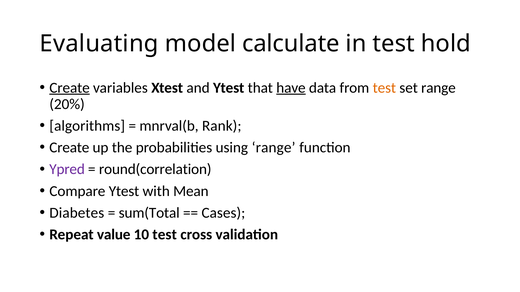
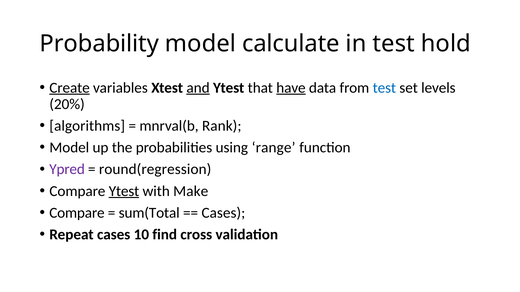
Evaluating: Evaluating -> Probability
and underline: none -> present
test at (384, 88) colour: orange -> blue
set range: range -> levels
Create at (69, 148): Create -> Model
round(correlation: round(correlation -> round(regression
Ytest at (124, 191) underline: none -> present
Mean: Mean -> Make
Diabetes at (77, 213): Diabetes -> Compare
Repeat value: value -> cases
10 test: test -> find
